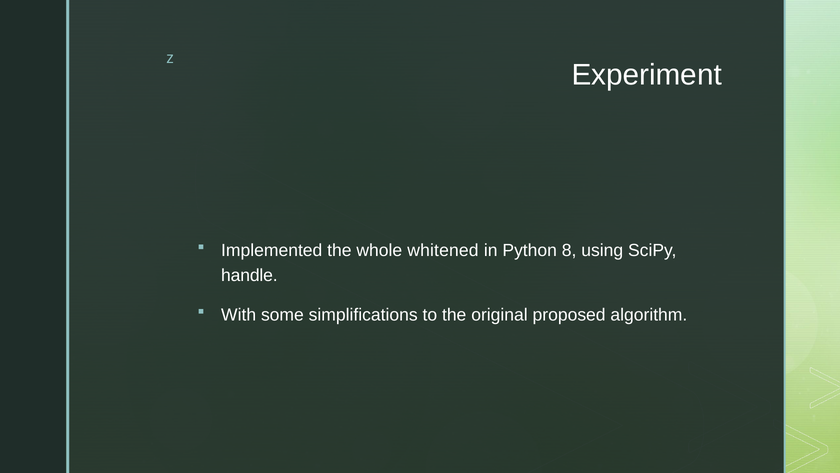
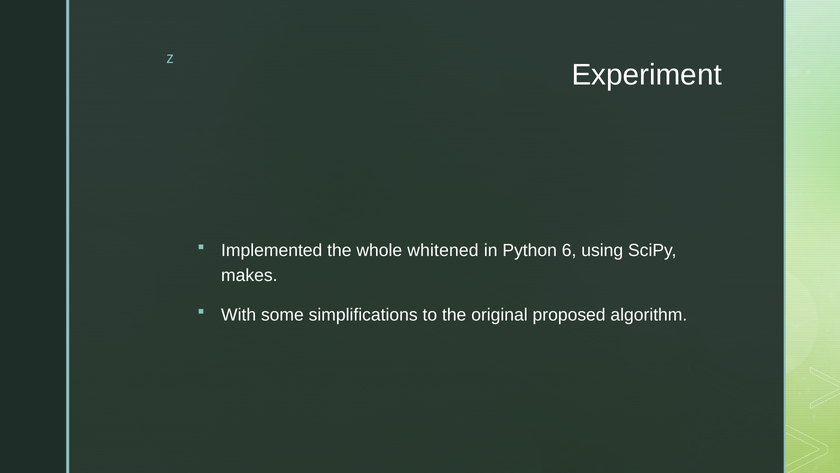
8: 8 -> 6
handle: handle -> makes
